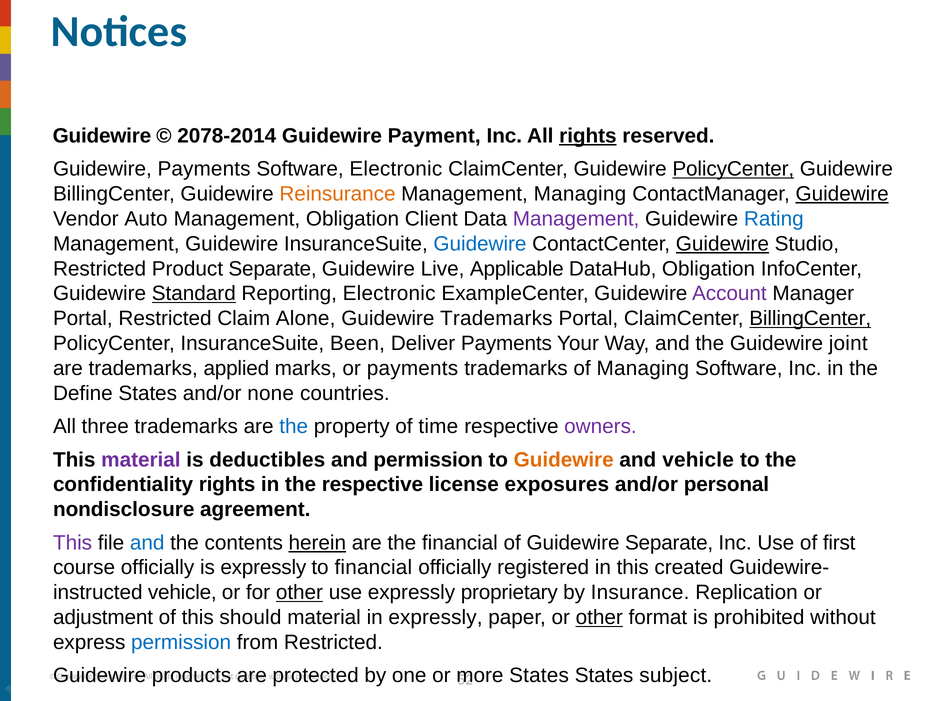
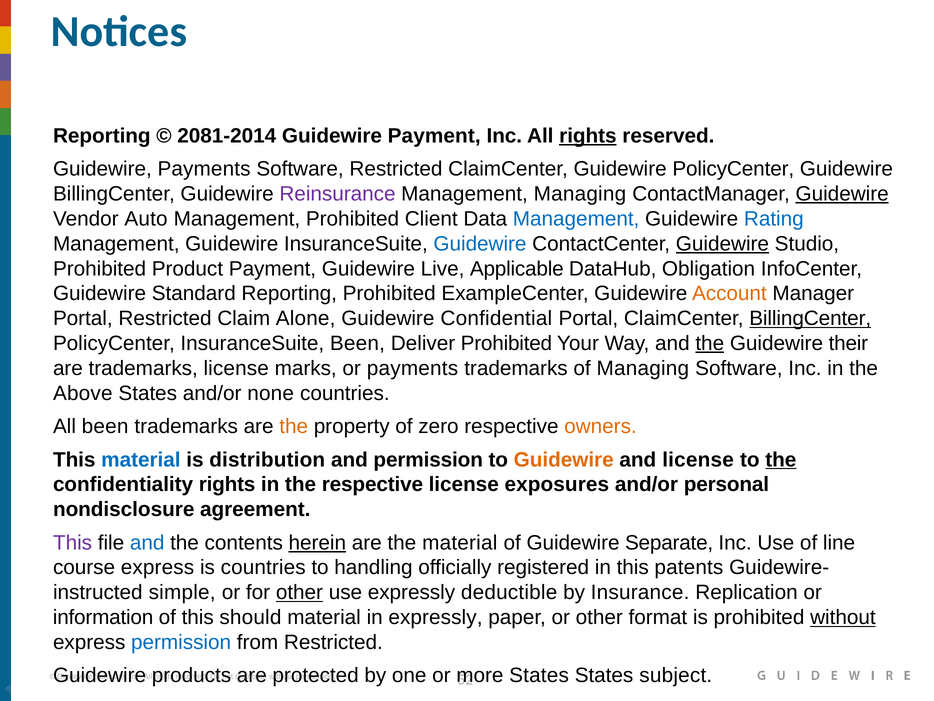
Guidewire at (102, 136): Guidewire -> Reporting
2078-2014: 2078-2014 -> 2081-2014
Software Electronic: Electronic -> Restricted
PolicyCenter at (733, 169) underline: present -> none
Reinsurance colour: orange -> purple
Management Obligation: Obligation -> Prohibited
Management at (576, 219) colour: purple -> blue
Restricted at (100, 268): Restricted -> Prohibited
Product Separate: Separate -> Payment
Standard underline: present -> none
Reporting Electronic: Electronic -> Prohibited
Account colour: purple -> orange
Guidewire Trademarks: Trademarks -> Confidential
Deliver Payments: Payments -> Prohibited
the at (710, 343) underline: none -> present
joint: joint -> their
trademarks applied: applied -> license
Define: Define -> Above
All three: three -> been
the at (294, 426) colour: blue -> orange
time: time -> zero
owners colour: purple -> orange
material at (141, 459) colour: purple -> blue
deductibles: deductibles -> distribution
and vehicle: vehicle -> license
the at (781, 459) underline: none -> present
the financial: financial -> material
first: first -> line
course officially: officially -> express
is expressly: expressly -> countries
to financial: financial -> handling
created: created -> patents
vehicle at (182, 592): vehicle -> simple
proprietary: proprietary -> deductible
adjustment: adjustment -> information
other at (599, 617) underline: present -> none
without at (843, 617) underline: none -> present
